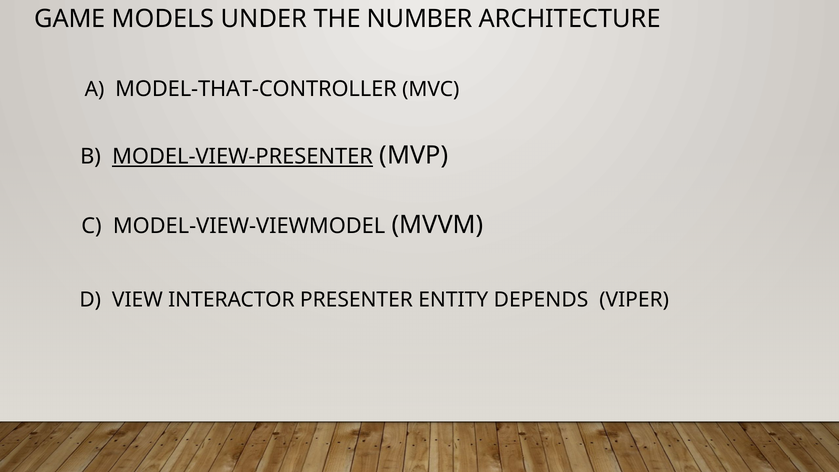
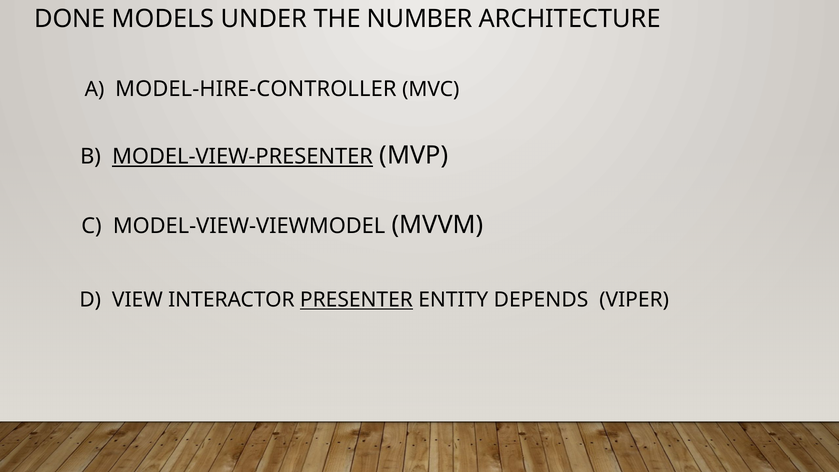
GAME: GAME -> DONE
MODEL-THAT-CONTROLLER: MODEL-THAT-CONTROLLER -> MODEL-HIRE-CONTROLLER
PRESENTER underline: none -> present
